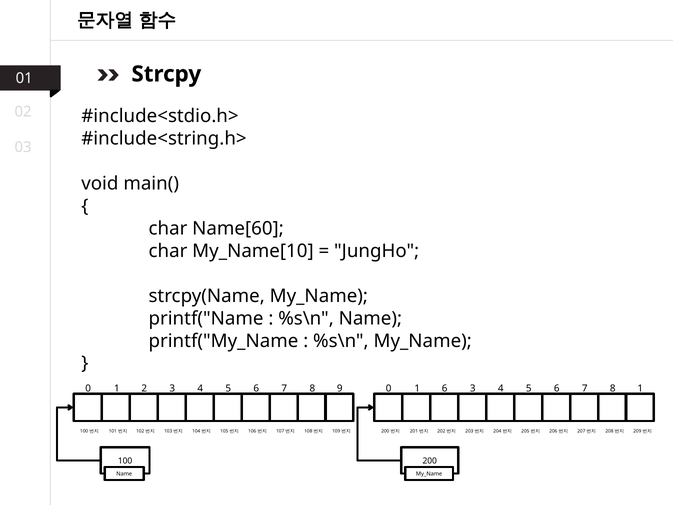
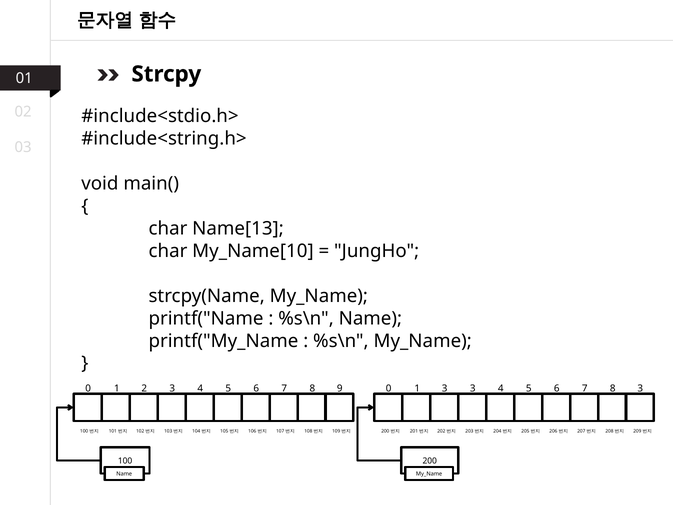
Name[60: Name[60 -> Name[13
1 6: 6 -> 3
8 1: 1 -> 3
